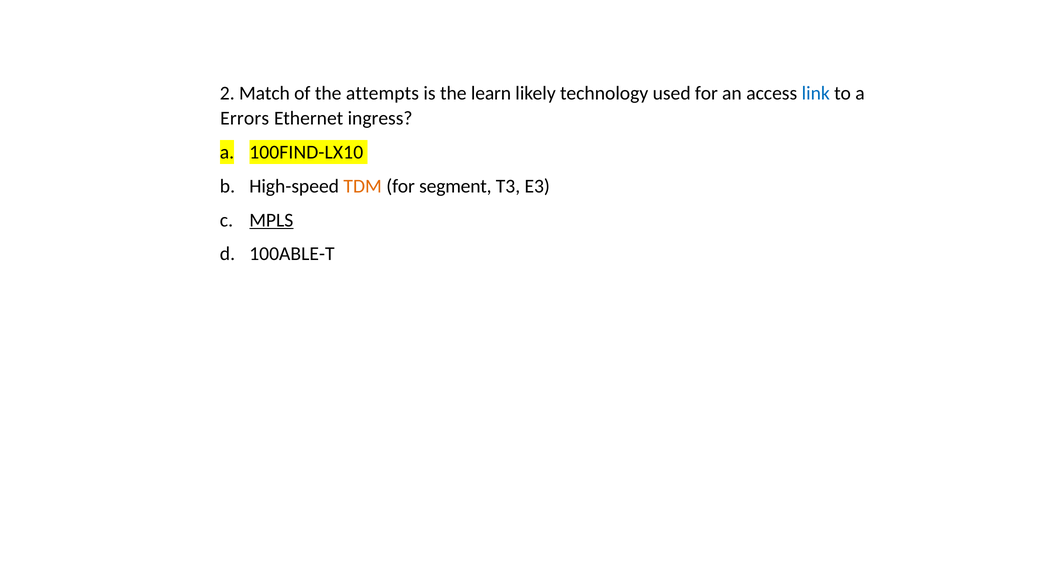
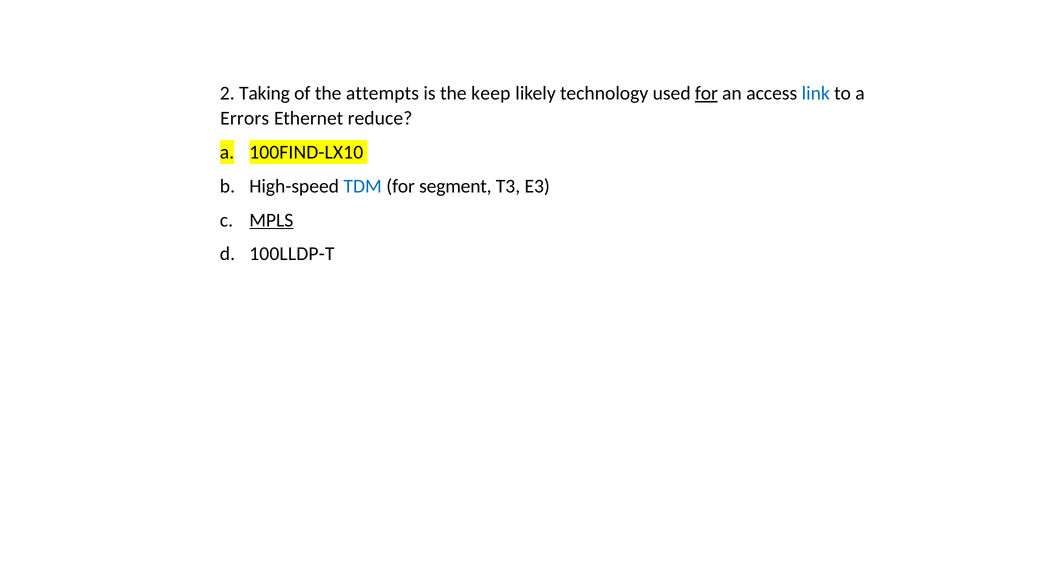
Match: Match -> Taking
learn: learn -> keep
for at (706, 93) underline: none -> present
ingress: ingress -> reduce
TDM colour: orange -> blue
100ABLE-T: 100ABLE-T -> 100LLDP-T
